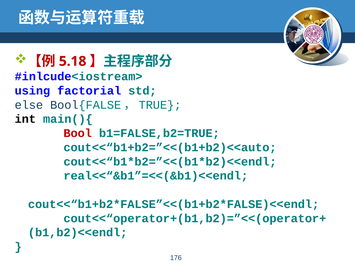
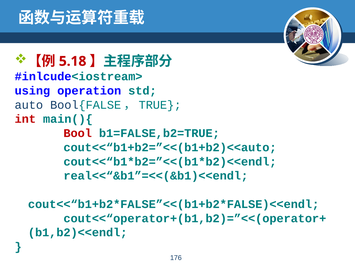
factorial: factorial -> operation
else: else -> auto
int colour: black -> red
